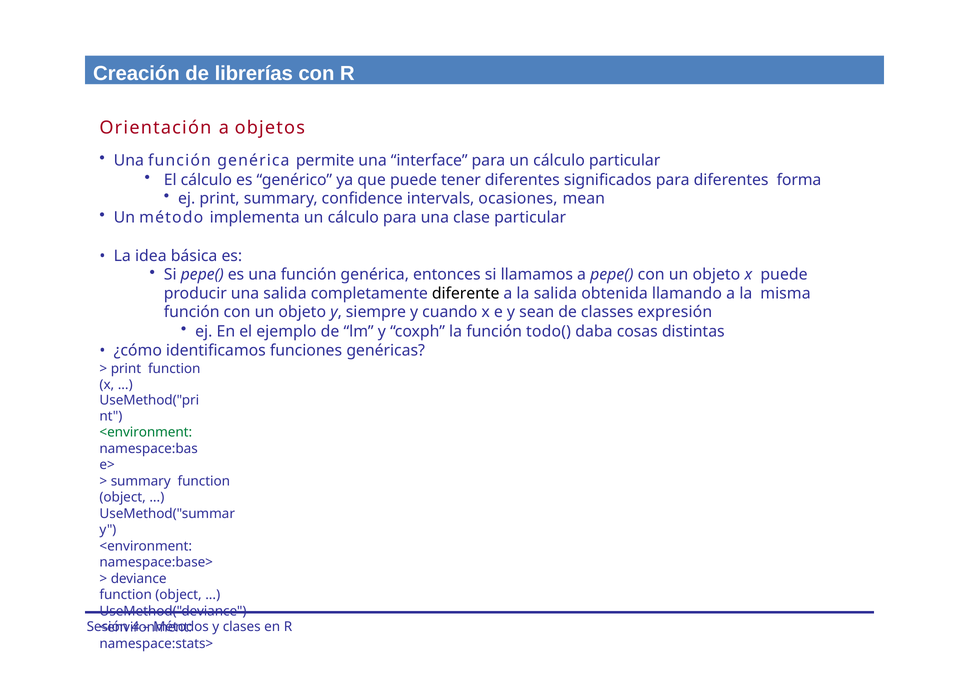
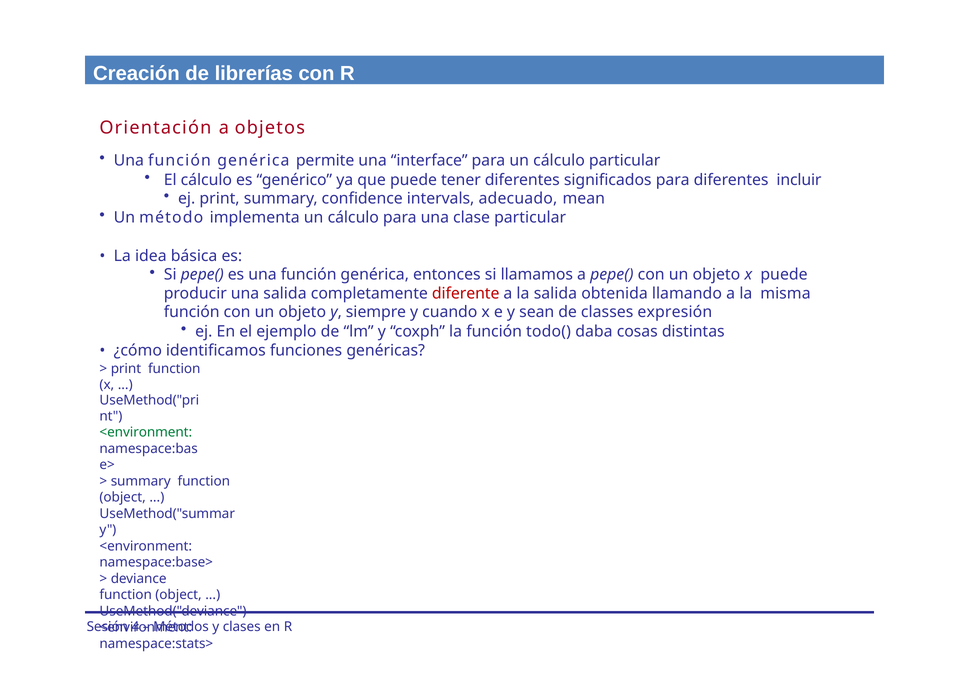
forma: forma -> incluir
ocasiones: ocasiones -> adecuado
diferente colour: black -> red
